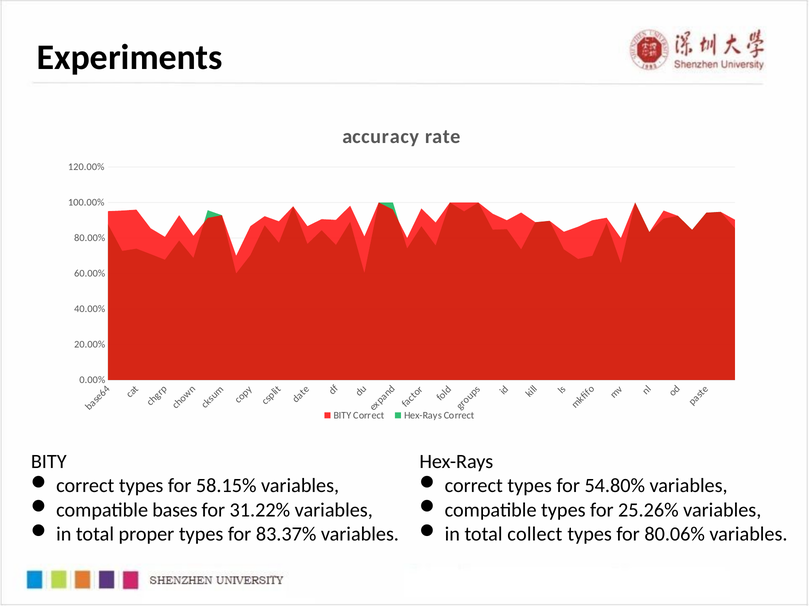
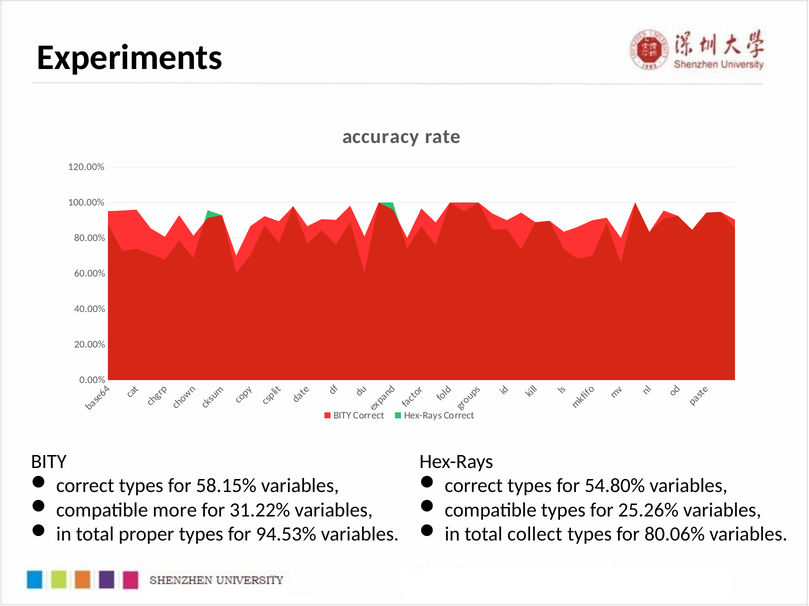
bases: bases -> more
83.37%: 83.37% -> 94.53%
